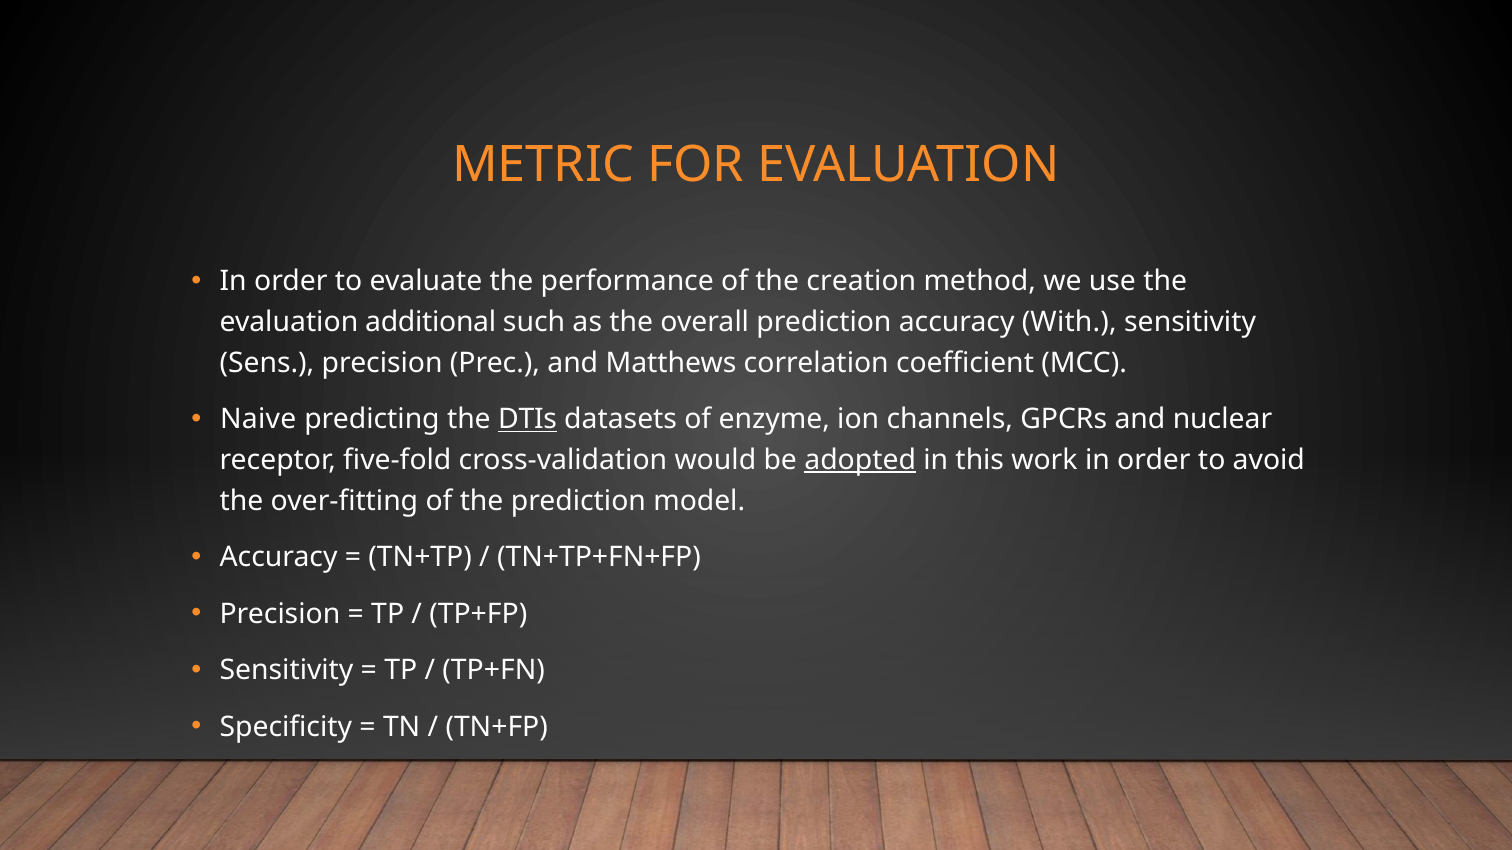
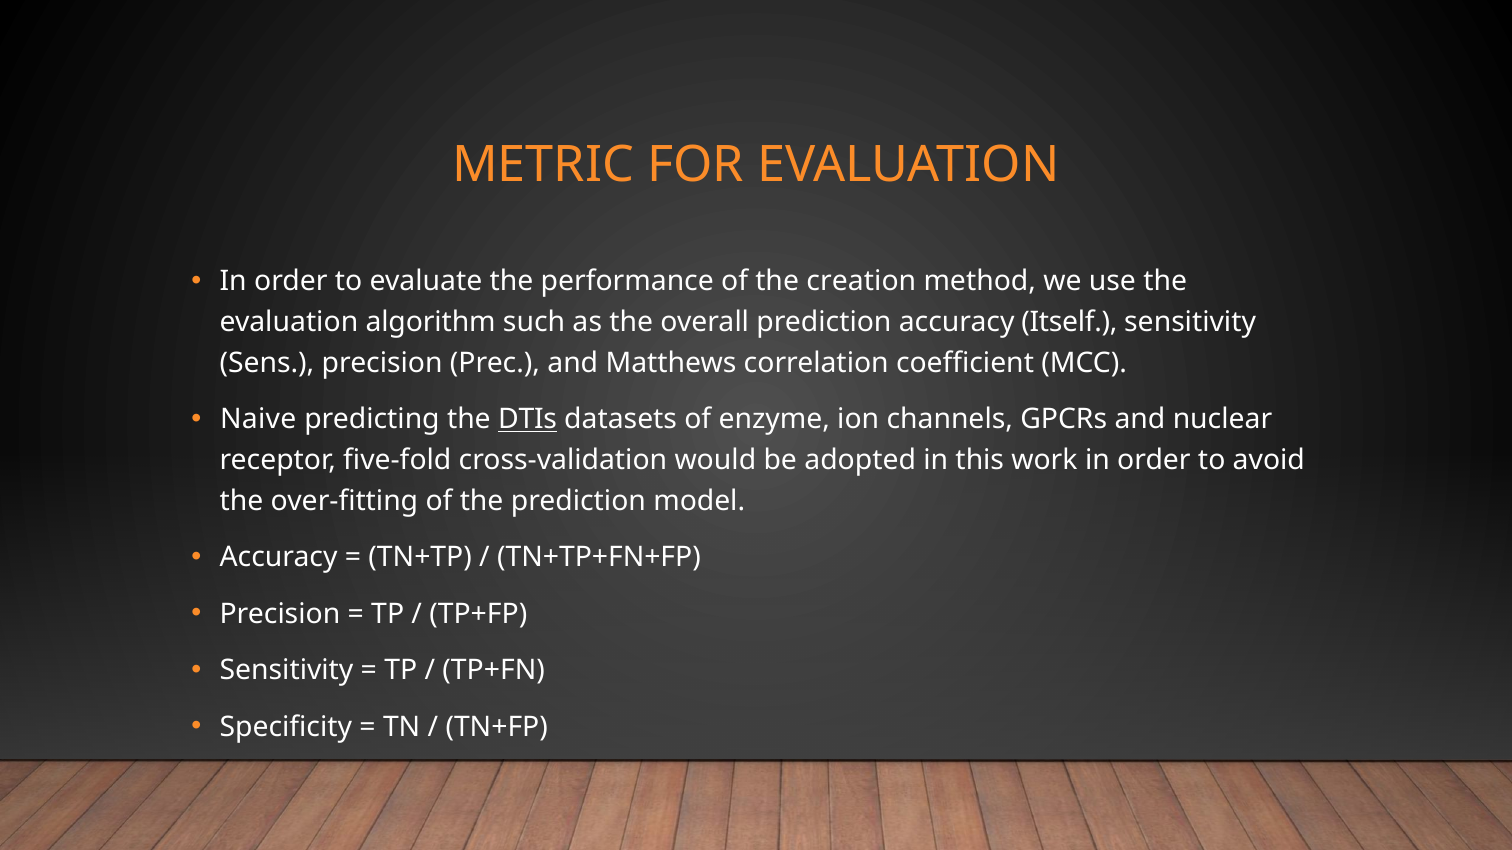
additional: additional -> algorithm
With: With -> Itself
adopted underline: present -> none
